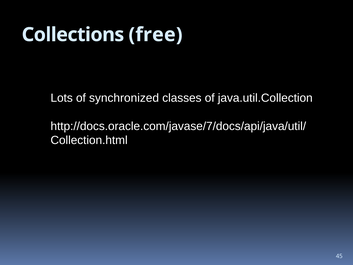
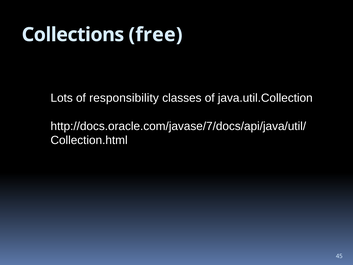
synchronized: synchronized -> responsibility
